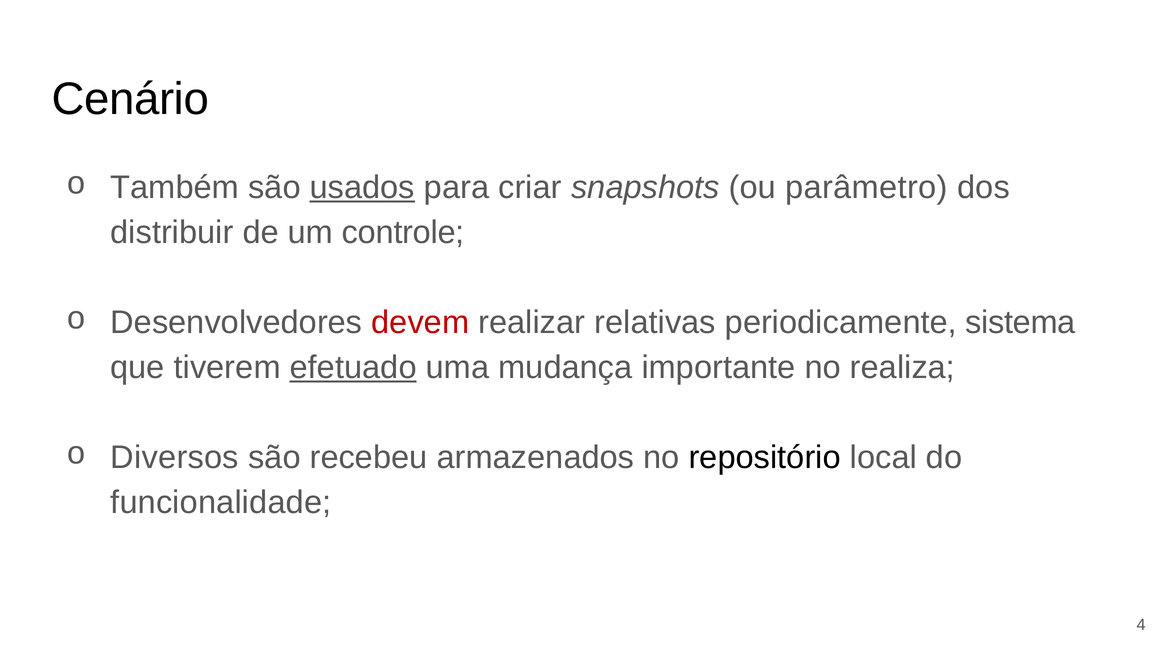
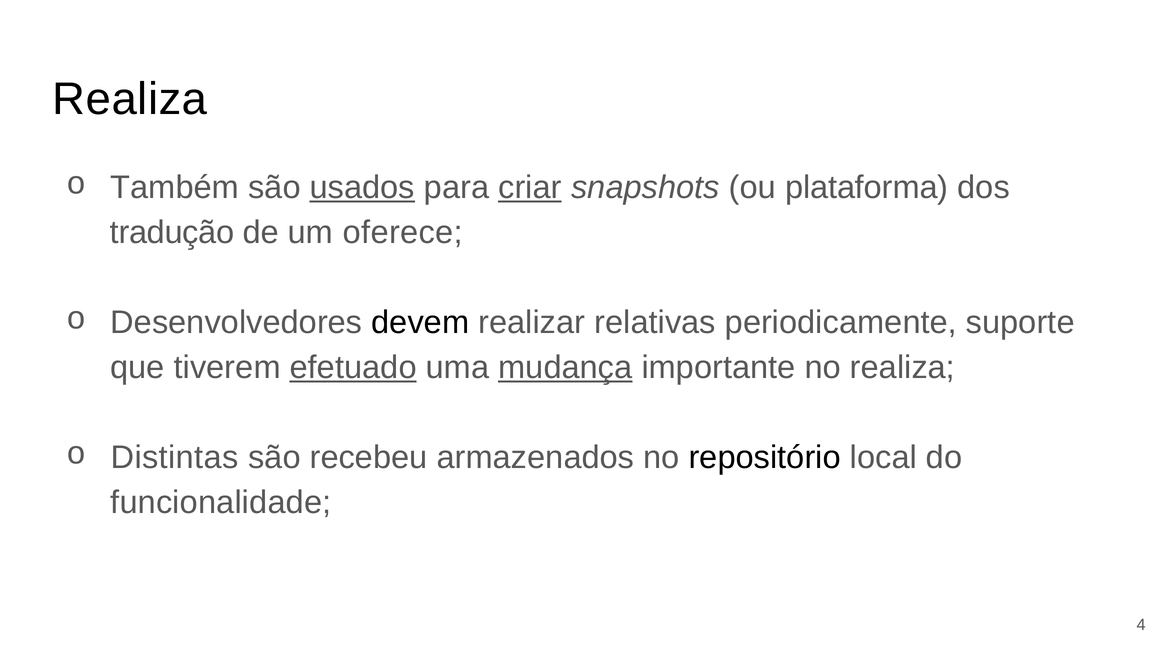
Cenário at (130, 99): Cenário -> Realiza
criar underline: none -> present
parâmetro: parâmetro -> plataforma
distribuir: distribuir -> tradução
controle: controle -> oferece
devem colour: red -> black
sistema: sistema -> suporte
mudança underline: none -> present
Diversos: Diversos -> Distintas
